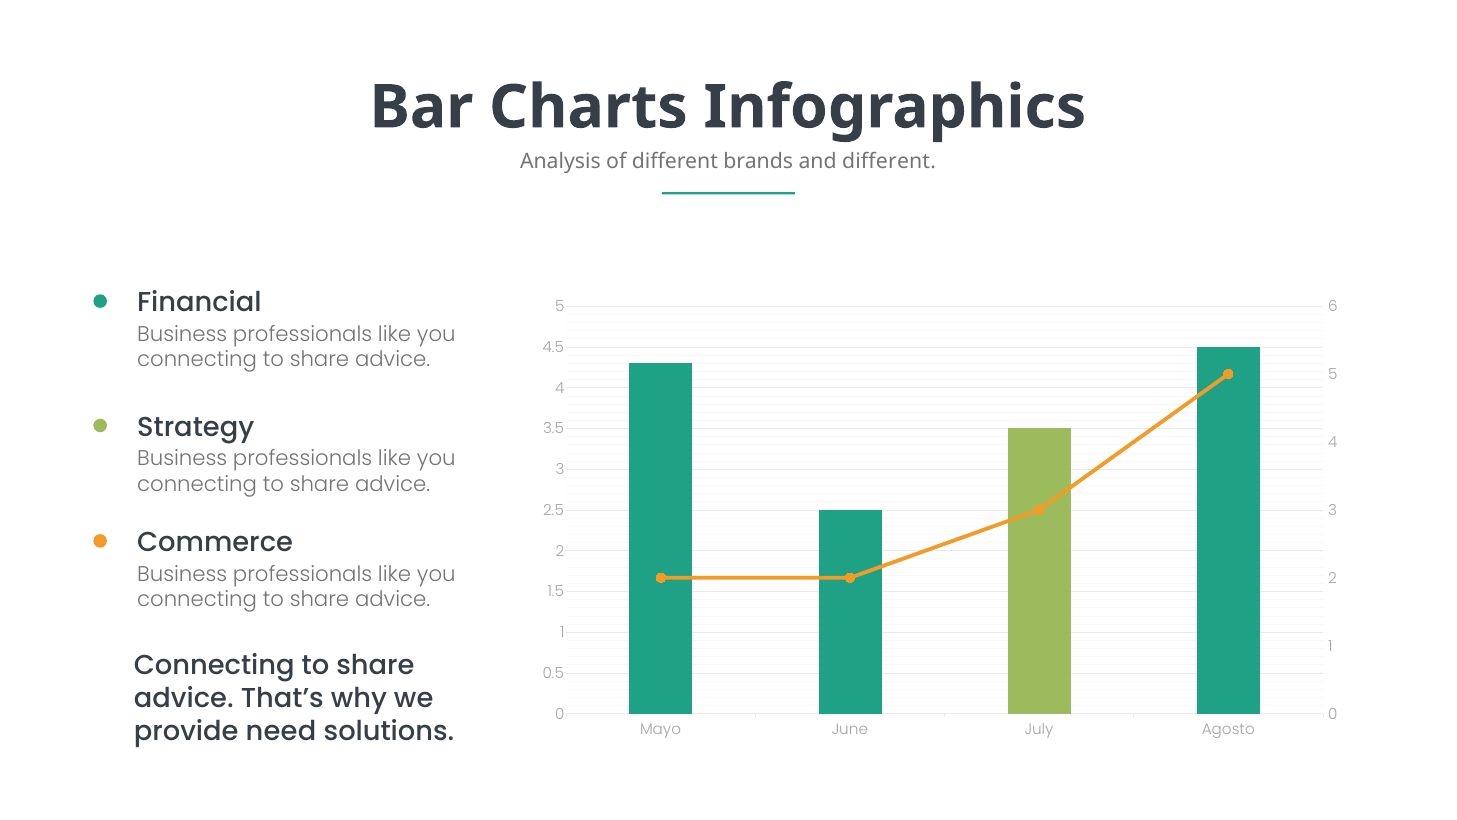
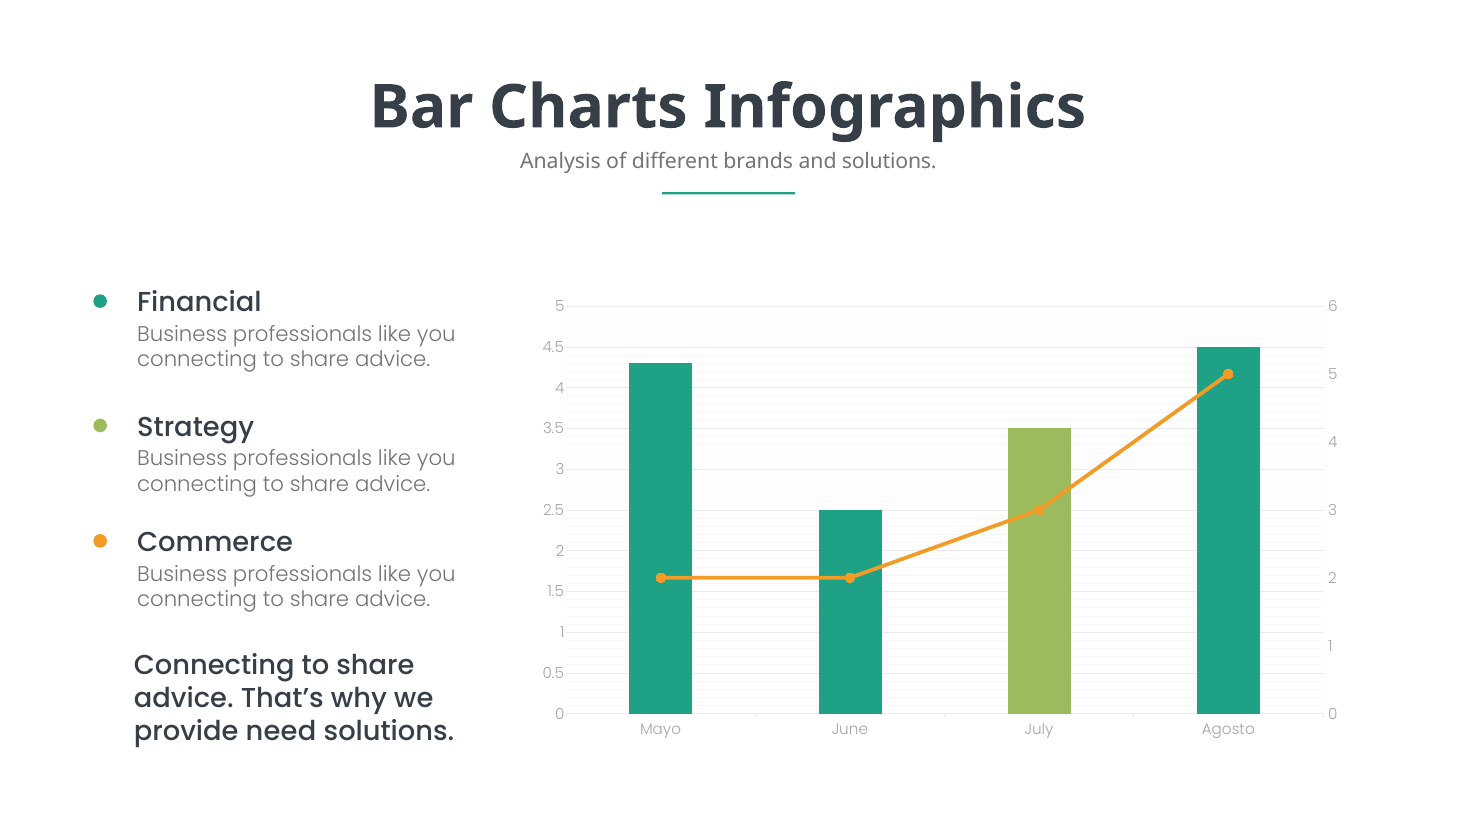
and different: different -> solutions
